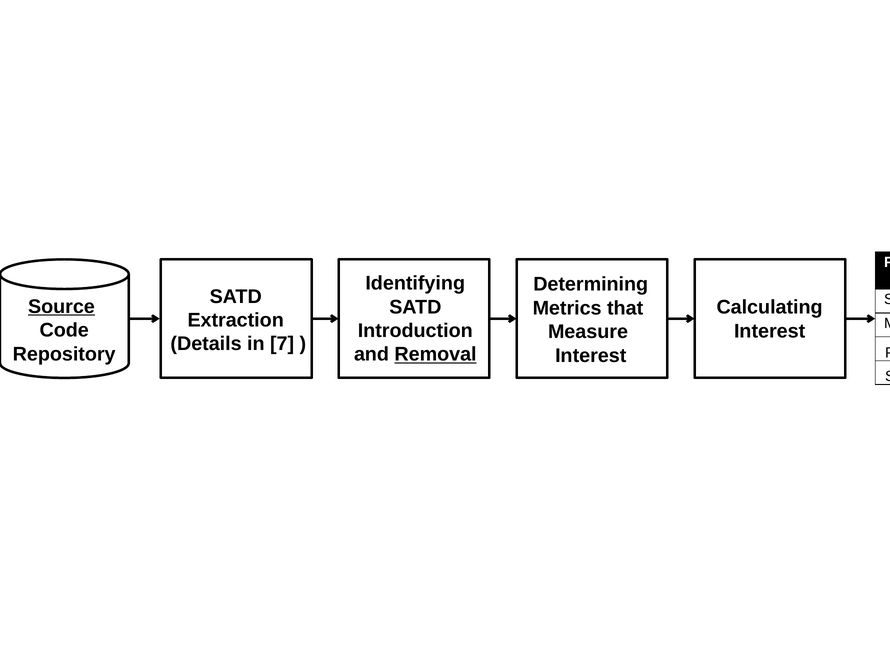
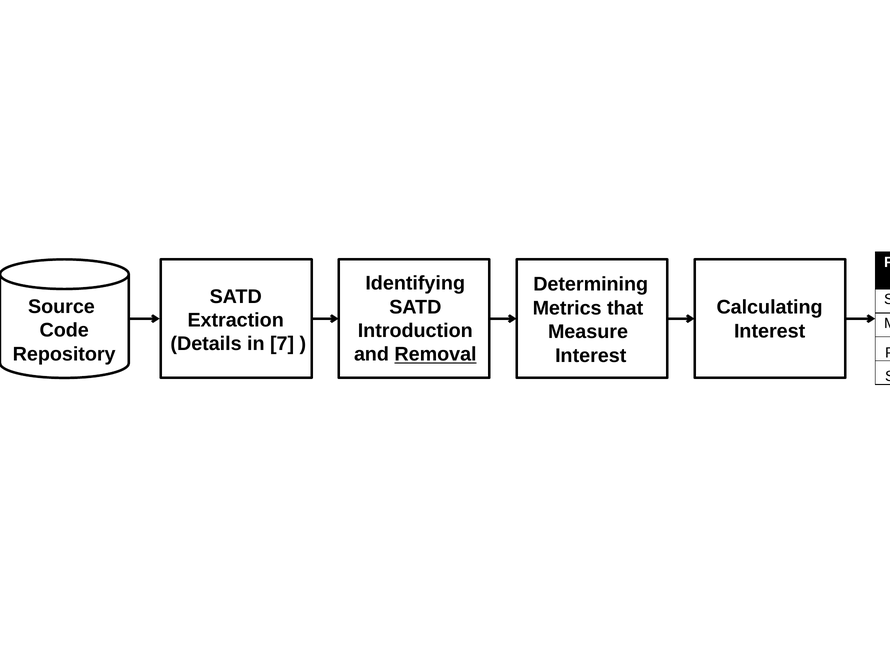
Source underline: present -> none
